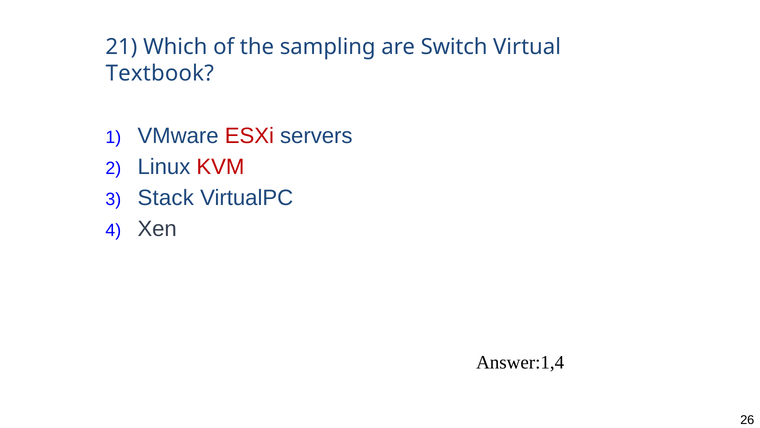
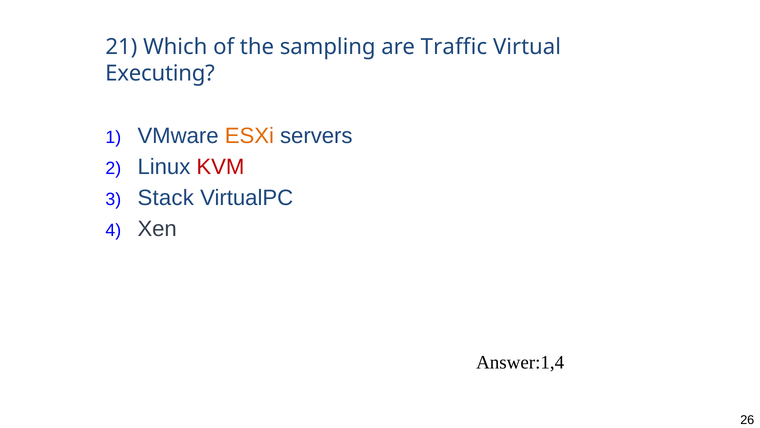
Switch: Switch -> Traffic
Textbook: Textbook -> Executing
ESXi colour: red -> orange
